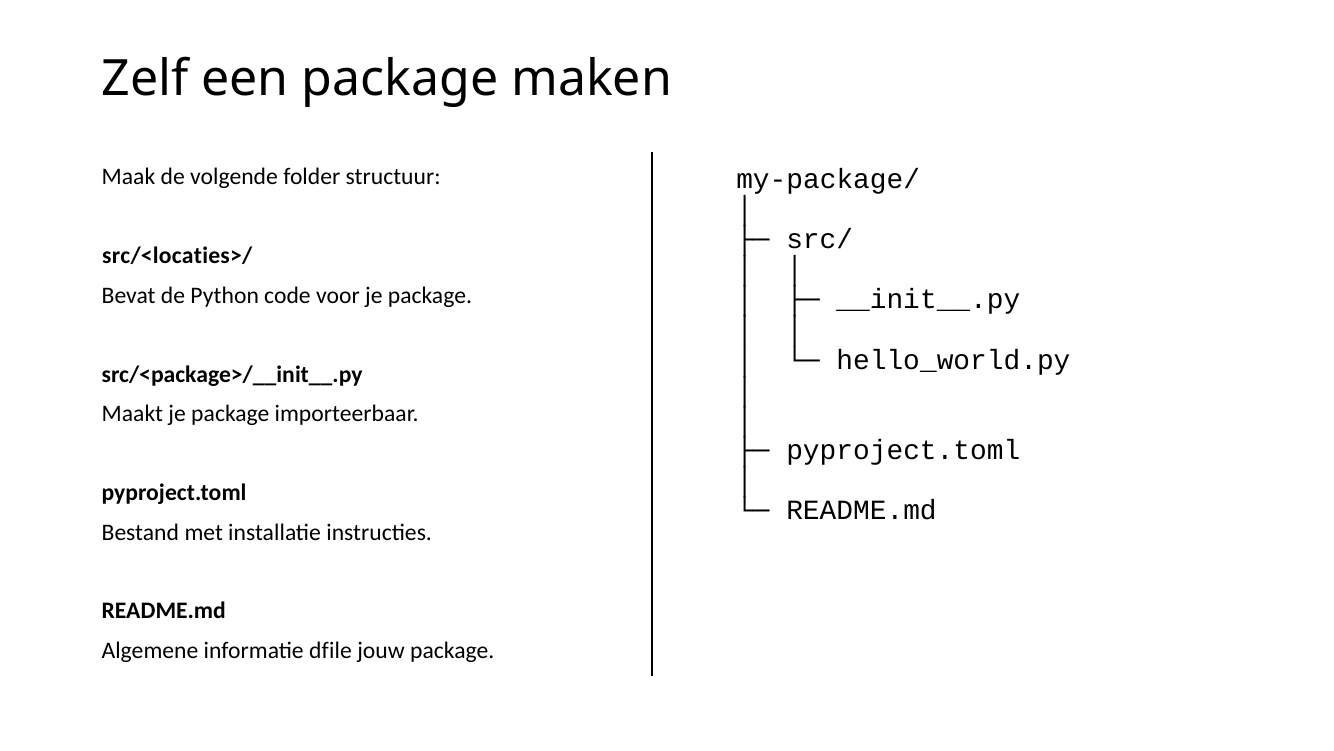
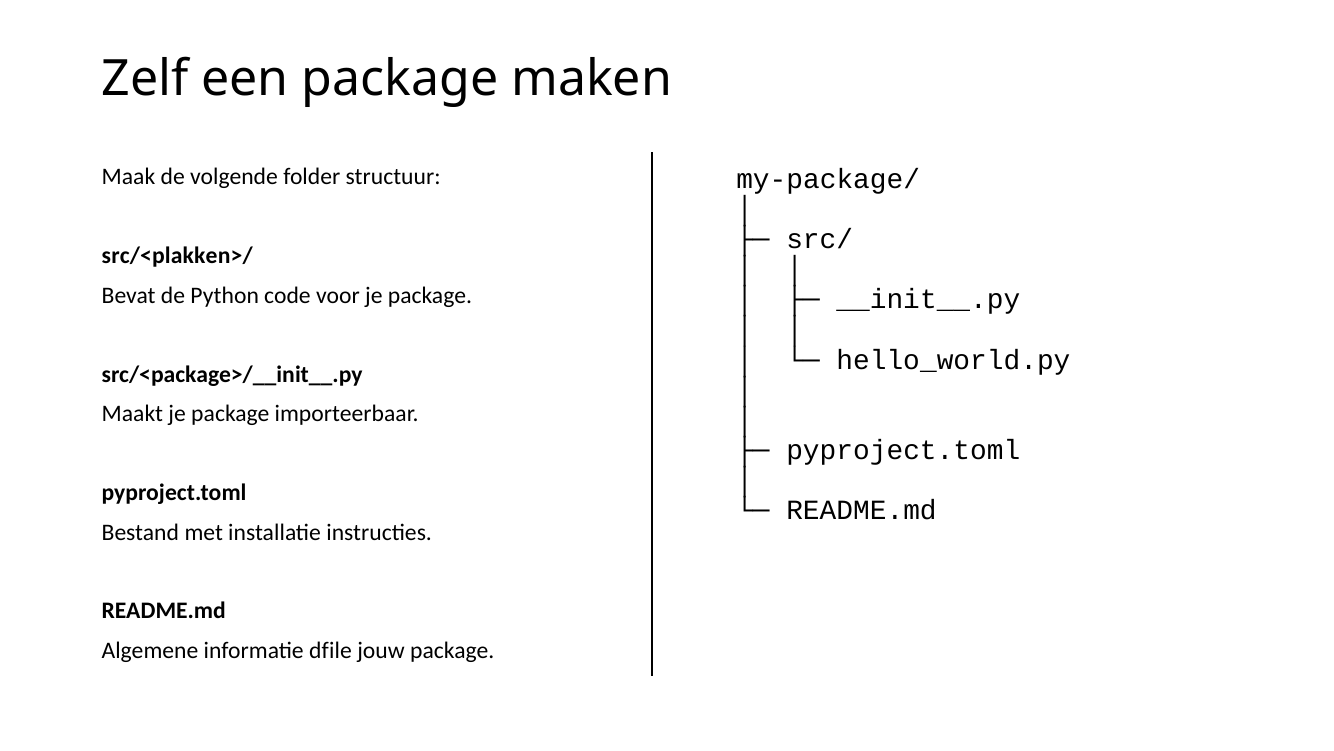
src/<locaties>/: src/<locaties>/ -> src/<plakken>/
